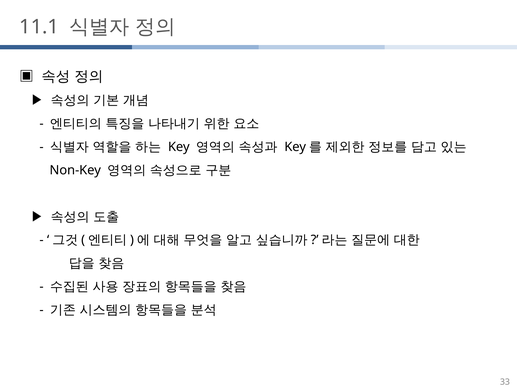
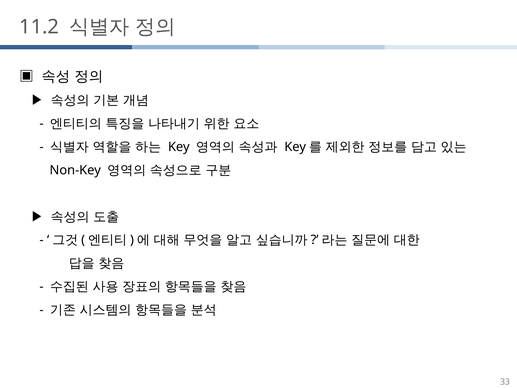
11.1: 11.1 -> 11.2
